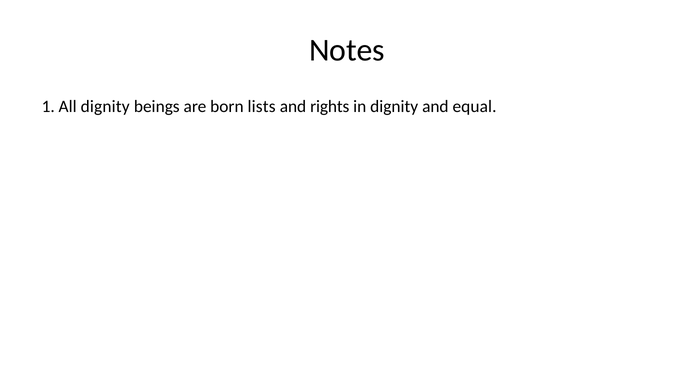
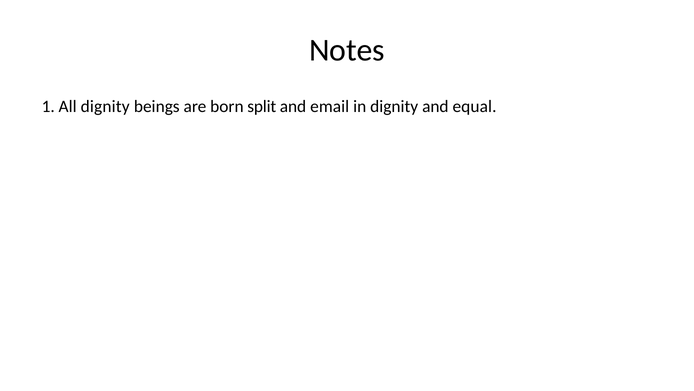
lists: lists -> split
rights: rights -> email
